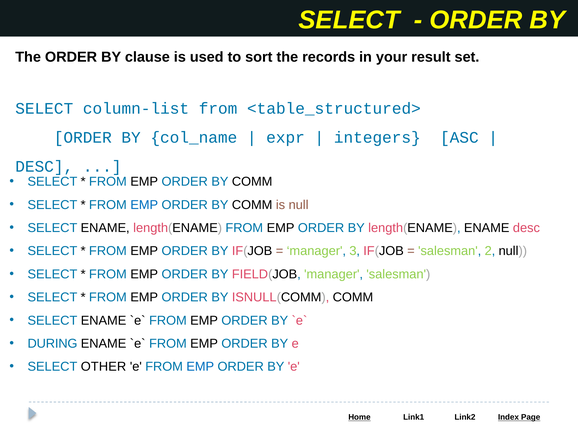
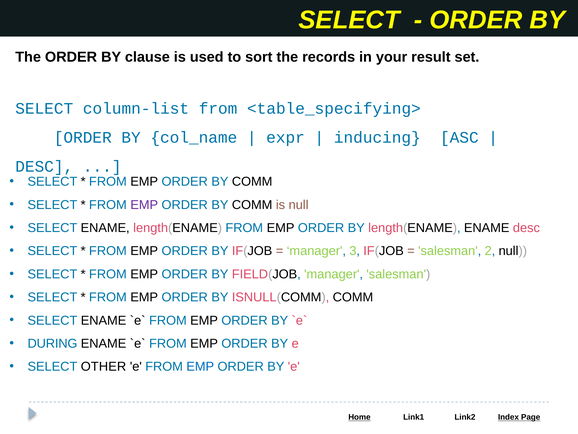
<table_structured>: <table_structured> -> <table_specifying>
integers: integers -> inducing
EMP at (144, 205) colour: blue -> purple
